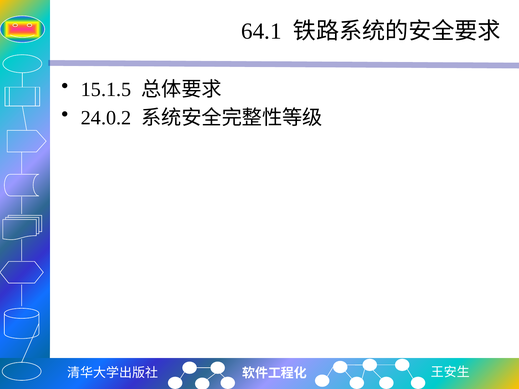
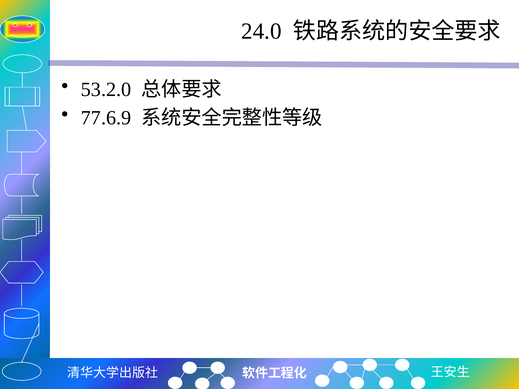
64.1: 64.1 -> 24.0
15.1.5: 15.1.5 -> 53.2.0
24.0.2: 24.0.2 -> 77.6.9
